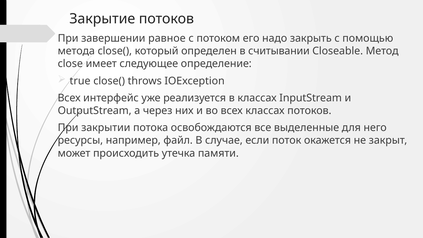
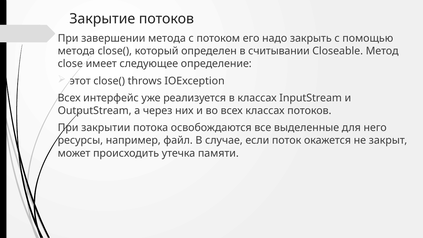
завершении равное: равное -> метода
true: true -> этот
